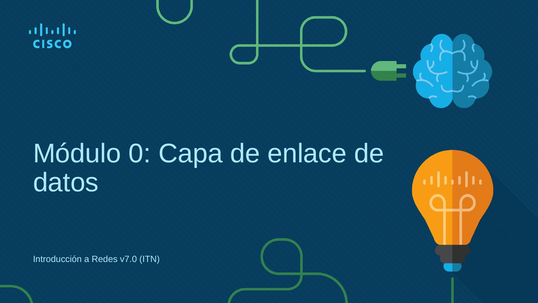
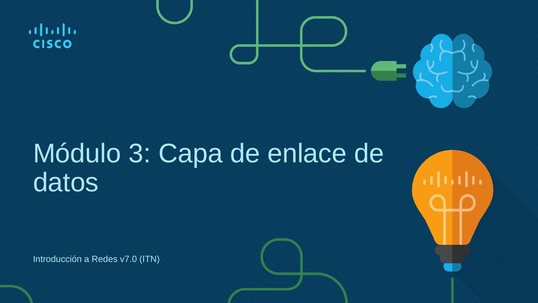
0: 0 -> 3
